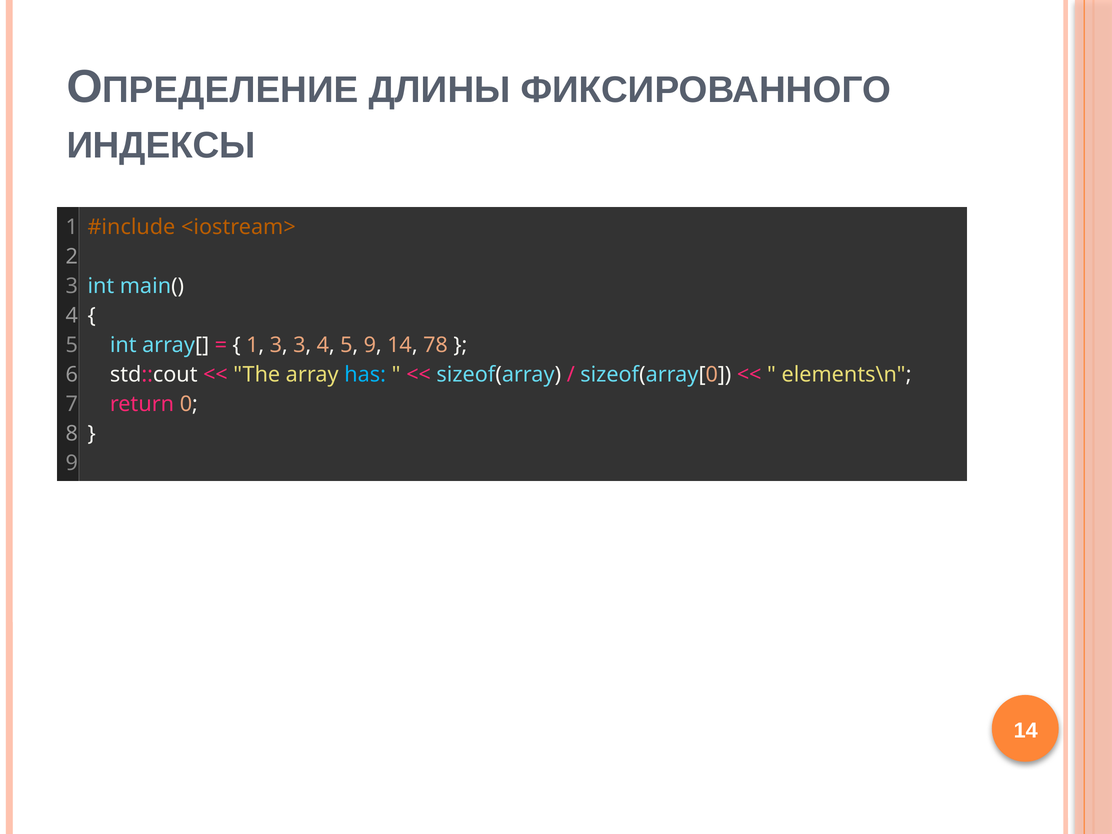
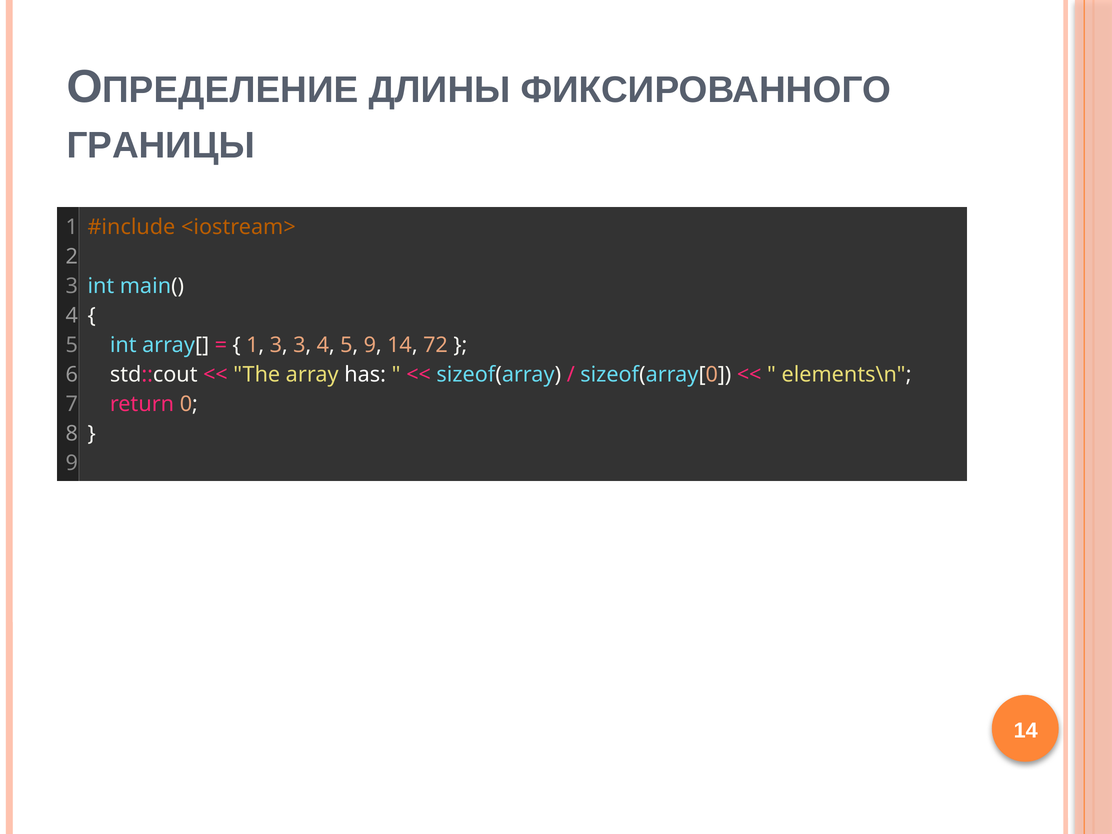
ИНДЕКСЫ: ИНДЕКСЫ -> ГРАНИЦЫ
78: 78 -> 72
has colour: light blue -> white
